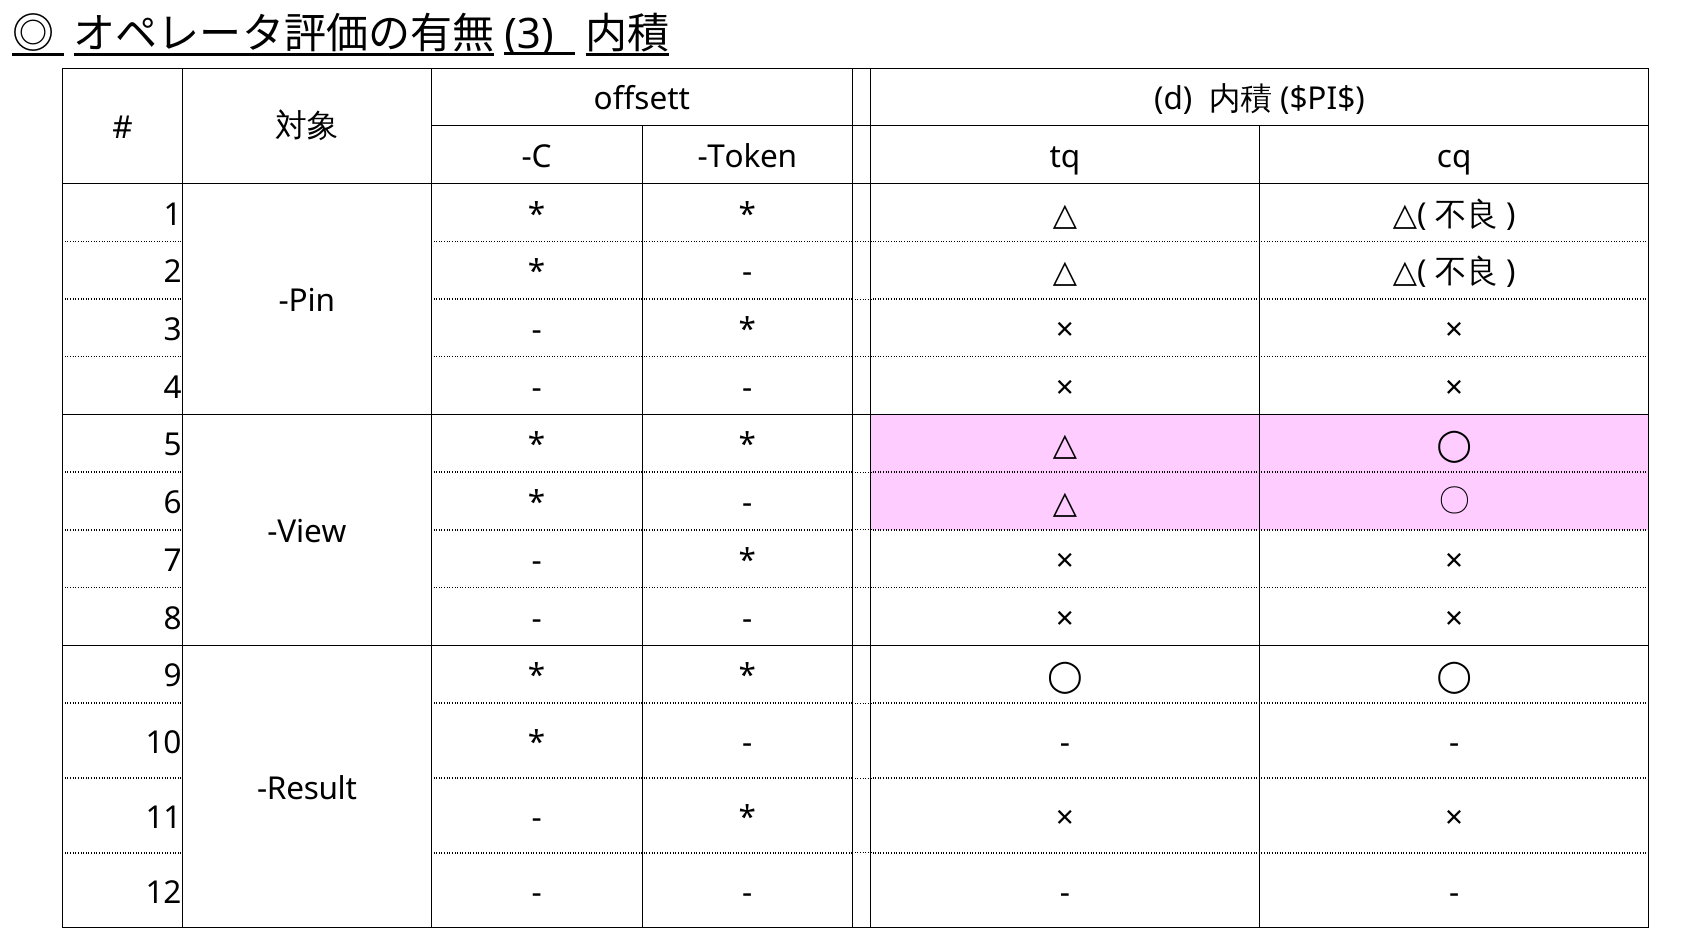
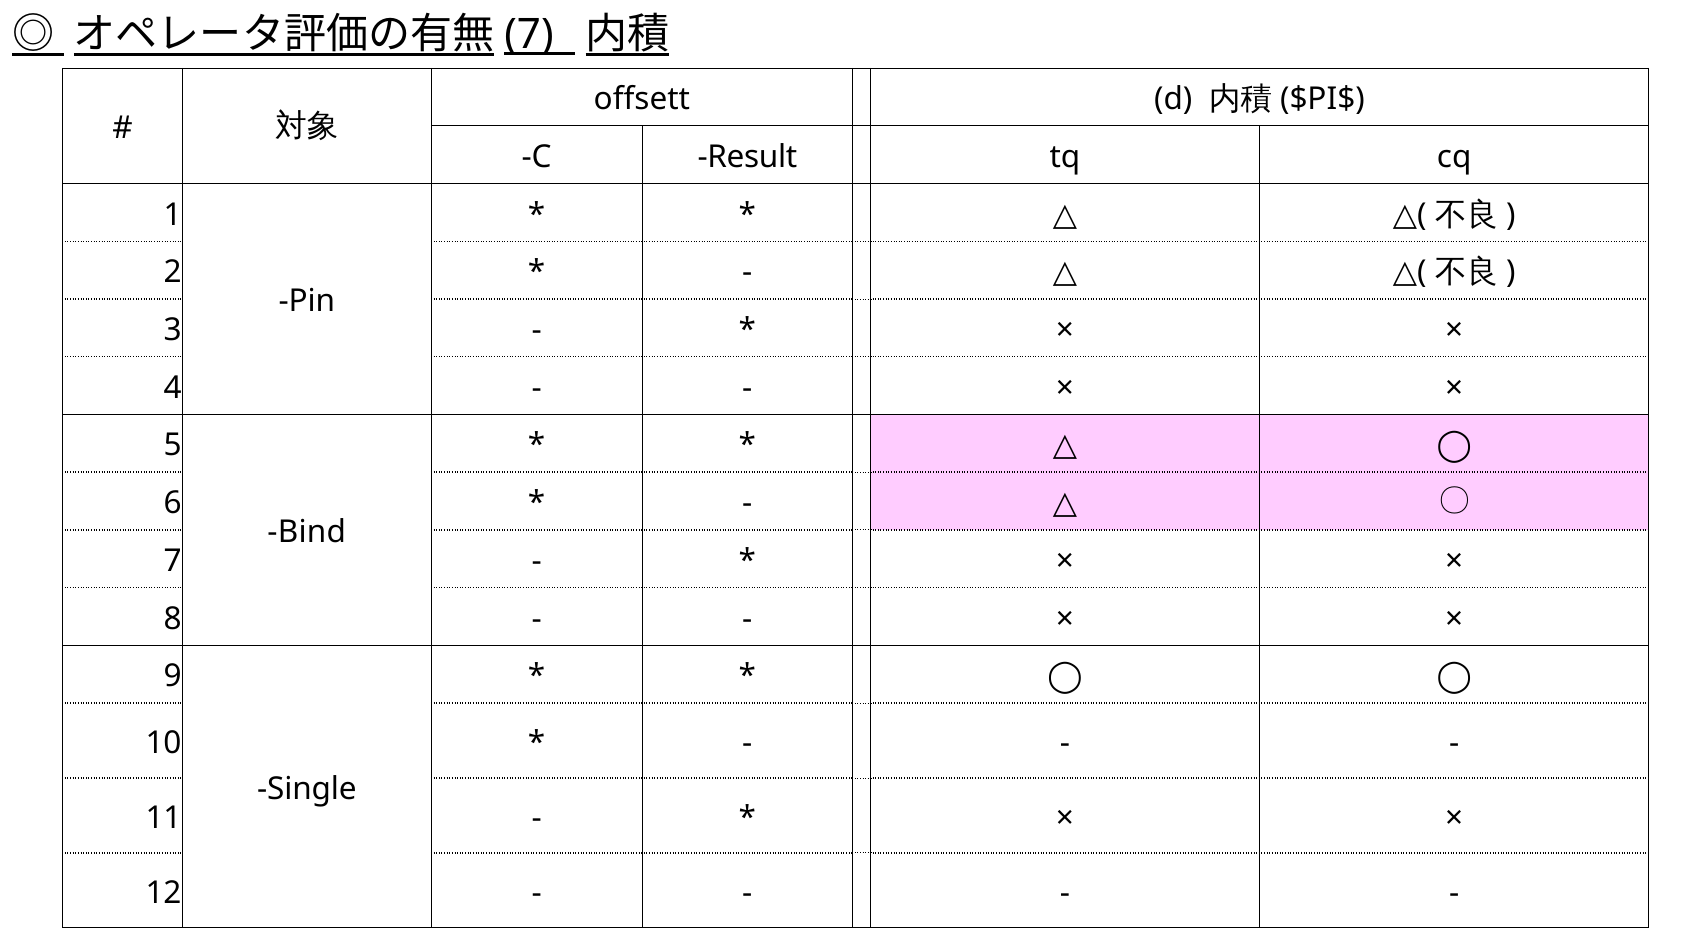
3 at (529, 34): 3 -> 7
Token: Token -> Result
View: View -> Bind
Result: Result -> Single
